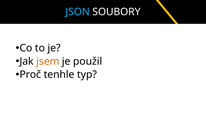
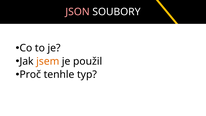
JSON colour: light blue -> pink
